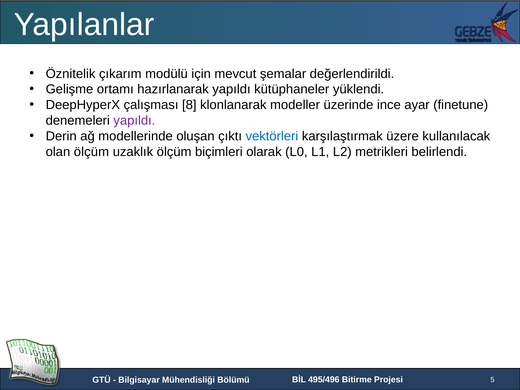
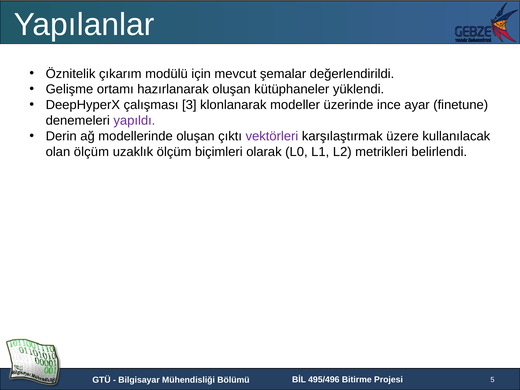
hazırlanarak yapıldı: yapıldı -> oluşan
8: 8 -> 3
vektörleri colour: blue -> purple
